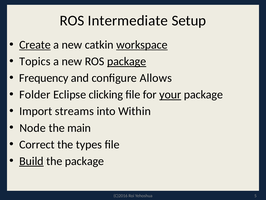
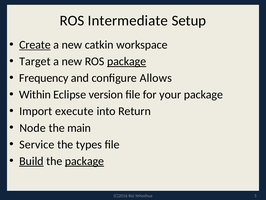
workspace underline: present -> none
Topics: Topics -> Target
Folder: Folder -> Within
clicking: clicking -> version
your underline: present -> none
streams: streams -> execute
Within: Within -> Return
Correct: Correct -> Service
package at (84, 161) underline: none -> present
